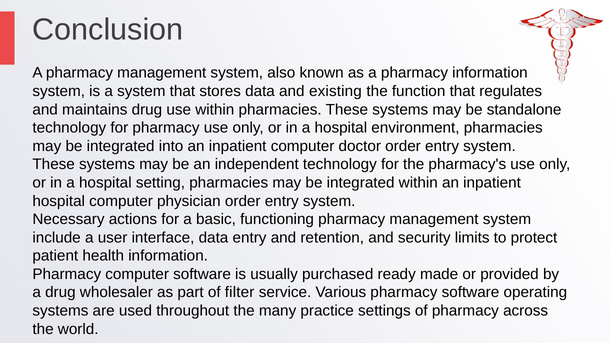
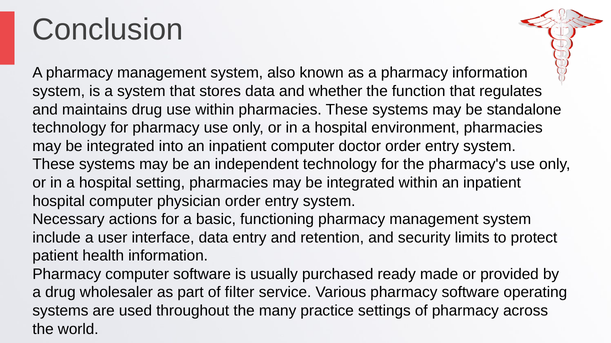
existing: existing -> whether
